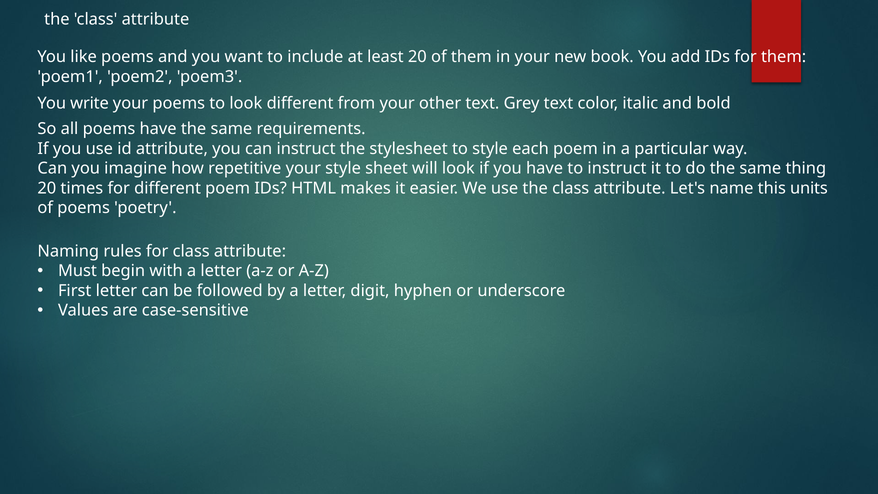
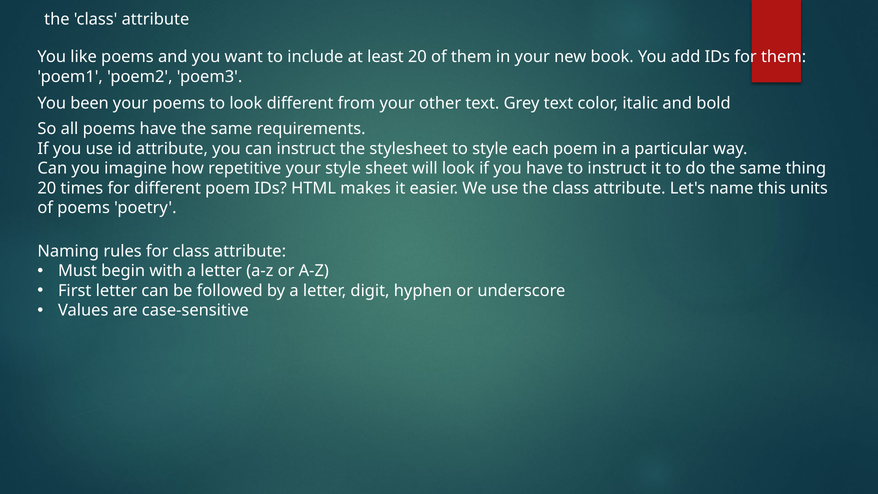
write: write -> been
